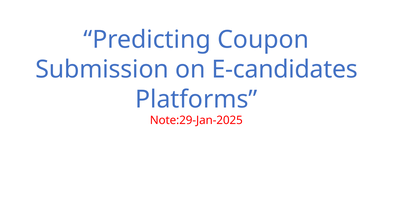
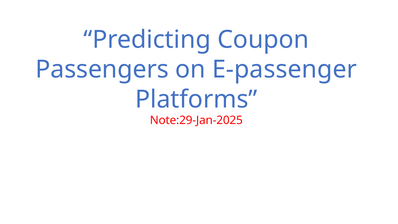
Submission: Submission -> Passengers
E-candidates: E-candidates -> E-passenger
